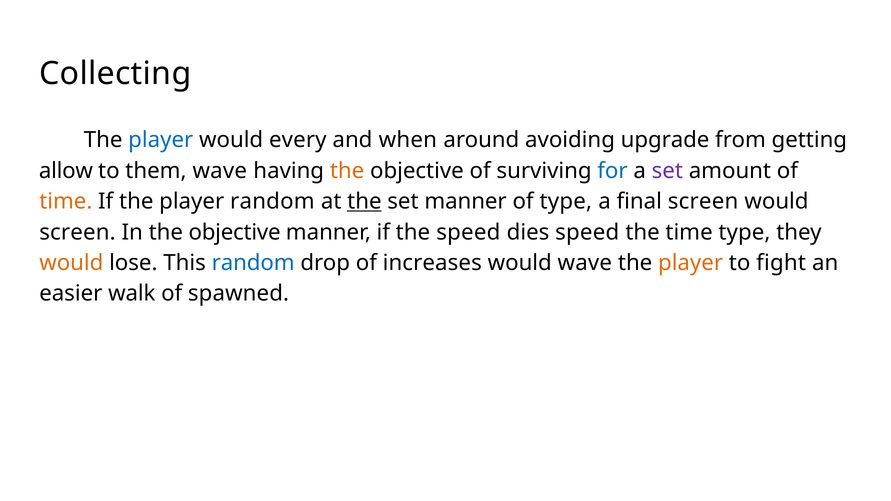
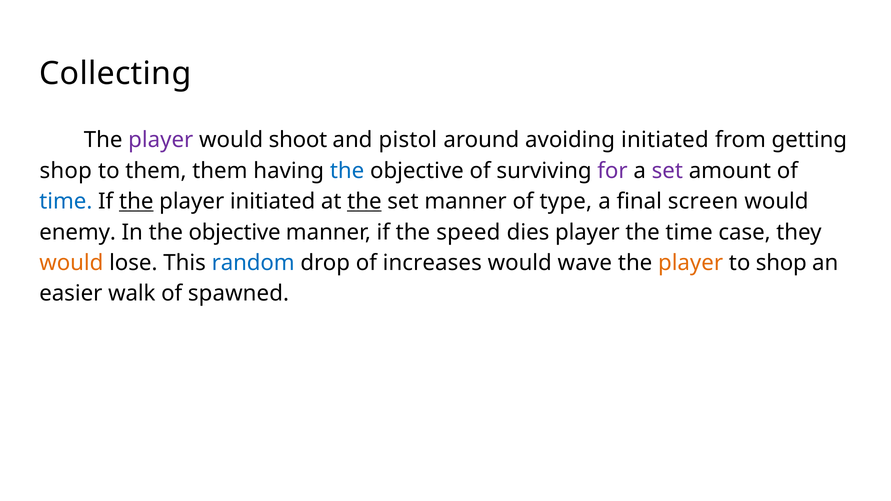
player at (161, 140) colour: blue -> purple
every: every -> shoot
when: when -> pistol
avoiding upgrade: upgrade -> initiated
allow at (66, 171): allow -> shop
them wave: wave -> them
the at (347, 171) colour: orange -> blue
for colour: blue -> purple
time at (66, 202) colour: orange -> blue
the at (136, 202) underline: none -> present
player random: random -> initiated
screen at (77, 232): screen -> enemy
dies speed: speed -> player
time type: type -> case
to fight: fight -> shop
